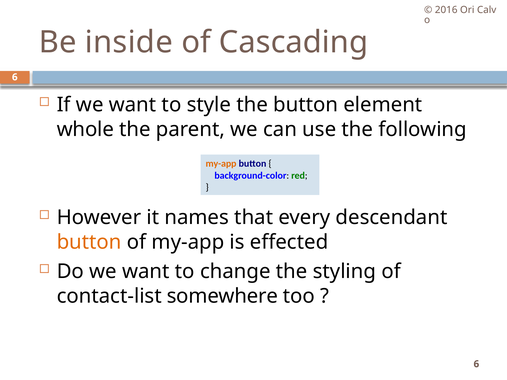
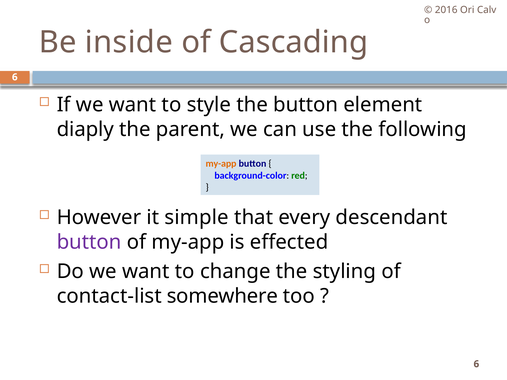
whole: whole -> diaply
names: names -> simple
button at (89, 242) colour: orange -> purple
